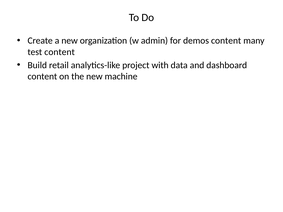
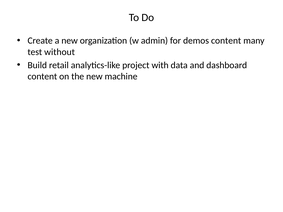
test content: content -> without
